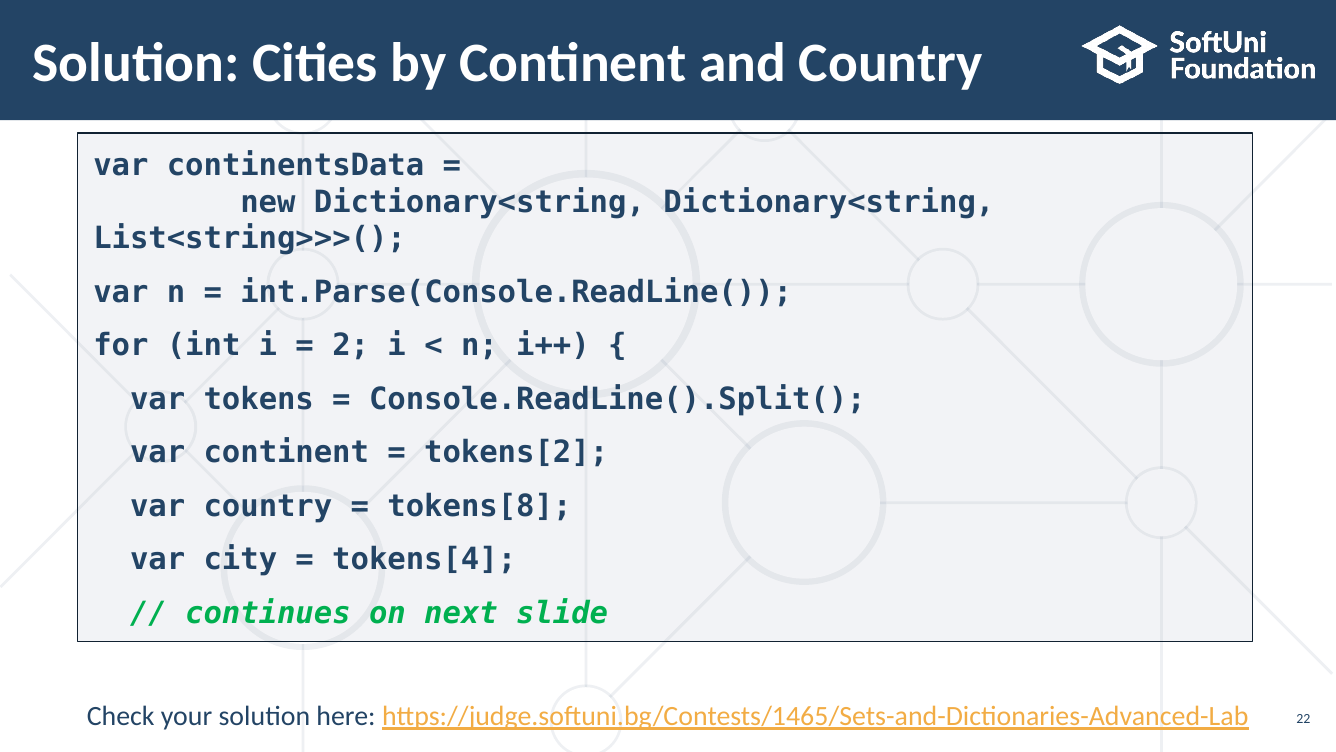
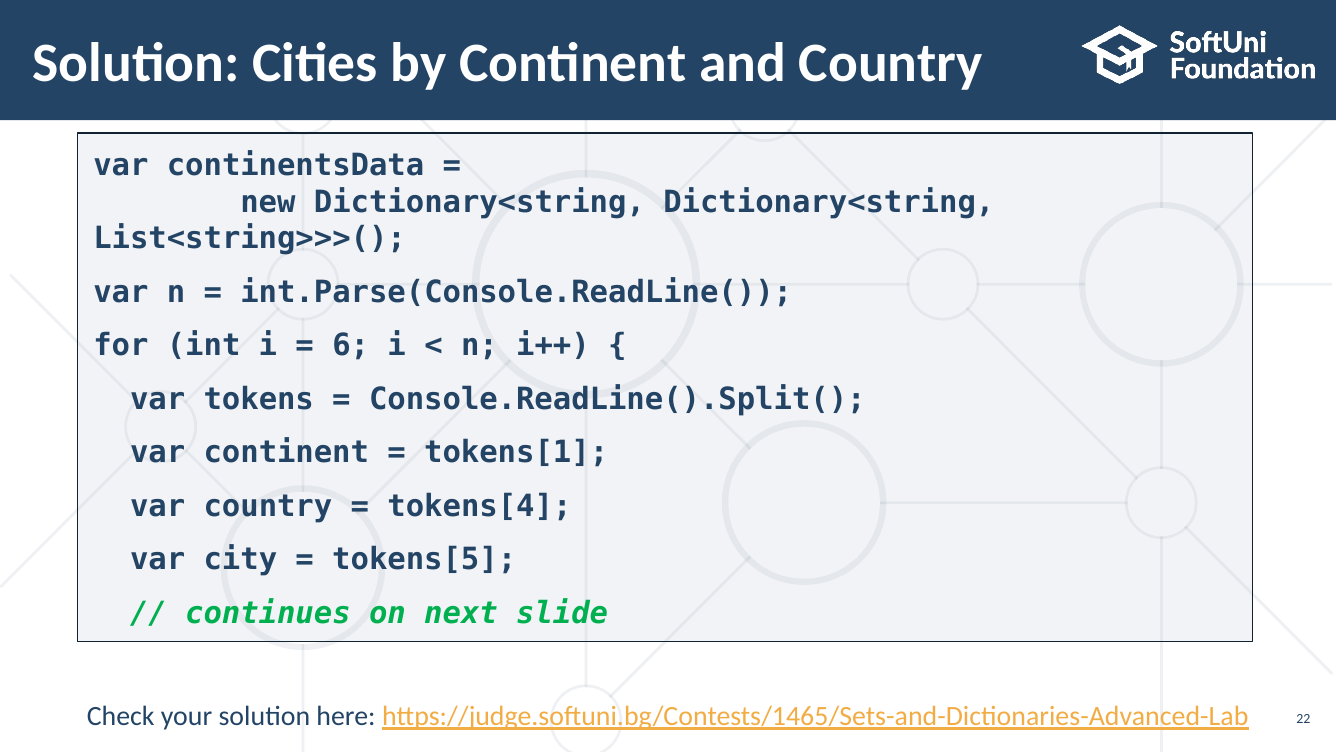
2: 2 -> 6
tokens[2: tokens[2 -> tokens[1
tokens[8: tokens[8 -> tokens[4
tokens[4: tokens[4 -> tokens[5
